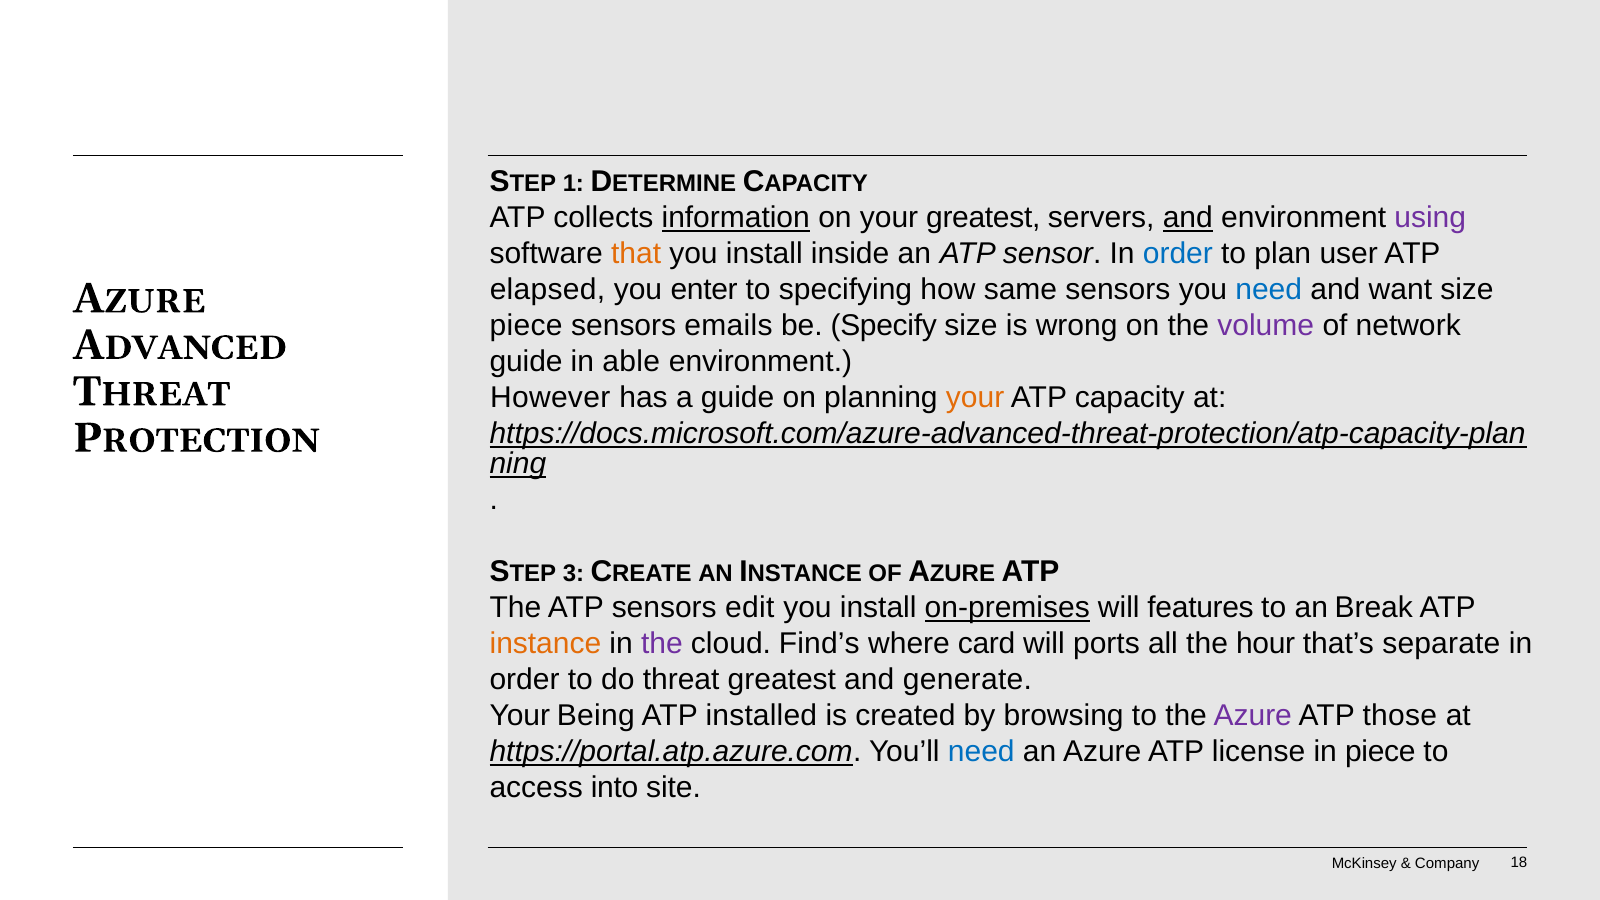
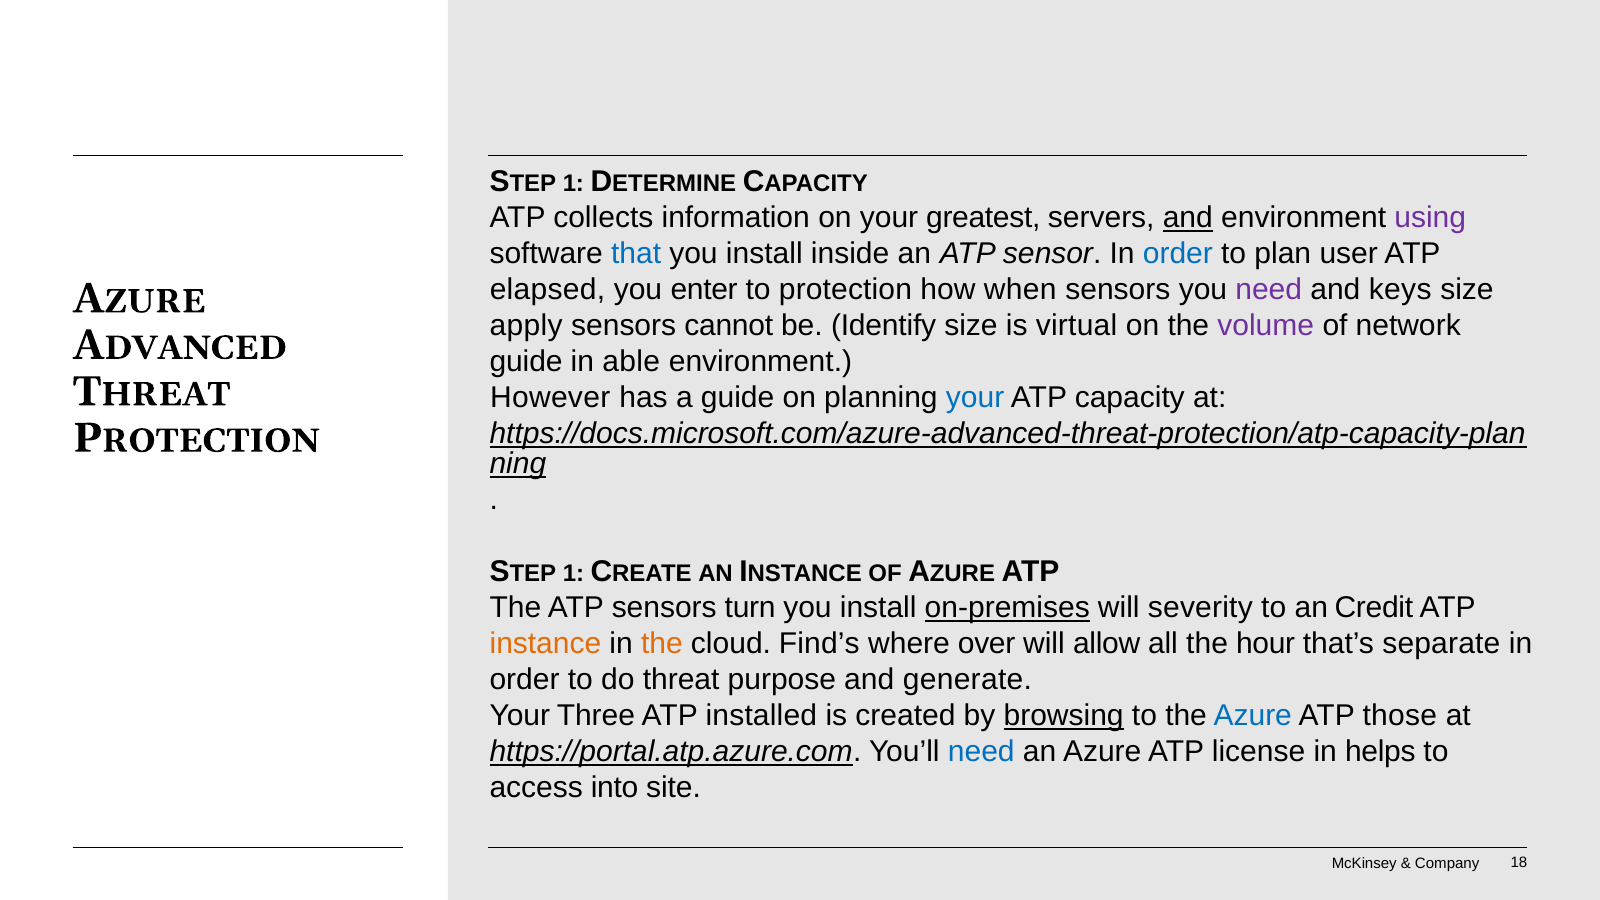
information underline: present -> none
that colour: orange -> blue
specifying: specifying -> protection
same: same -> when
need at (1269, 290) colour: blue -> purple
want: want -> keys
piece at (526, 326): piece -> apply
emails: emails -> cannot
Specify: Specify -> Identify
wrong: wrong -> virtual
your at (975, 398) colour: orange -> blue
3 at (573, 574): 3 -> 1
edit: edit -> turn
features: features -> severity
Break: Break -> Credit
the at (662, 644) colour: purple -> orange
card: card -> over
ports: ports -> allow
threat greatest: greatest -> purpose
Being: Being -> Three
browsing underline: none -> present
Azure at (1253, 716) colour: purple -> blue
in piece: piece -> helps
